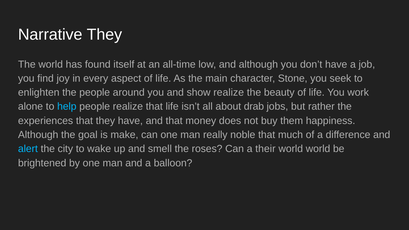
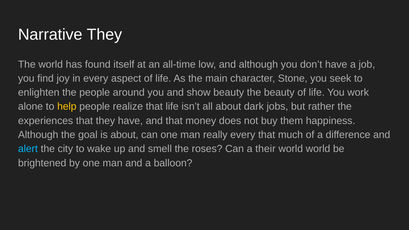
show realize: realize -> beauty
help colour: light blue -> yellow
drab: drab -> dark
is make: make -> about
really noble: noble -> every
